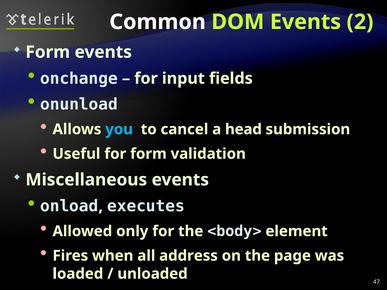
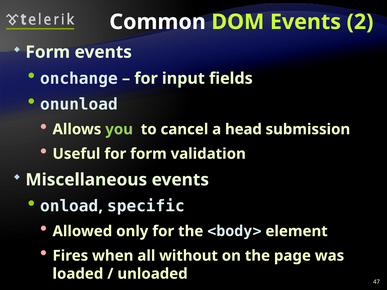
you colour: light blue -> light green
executes: executes -> specific
address: address -> without
